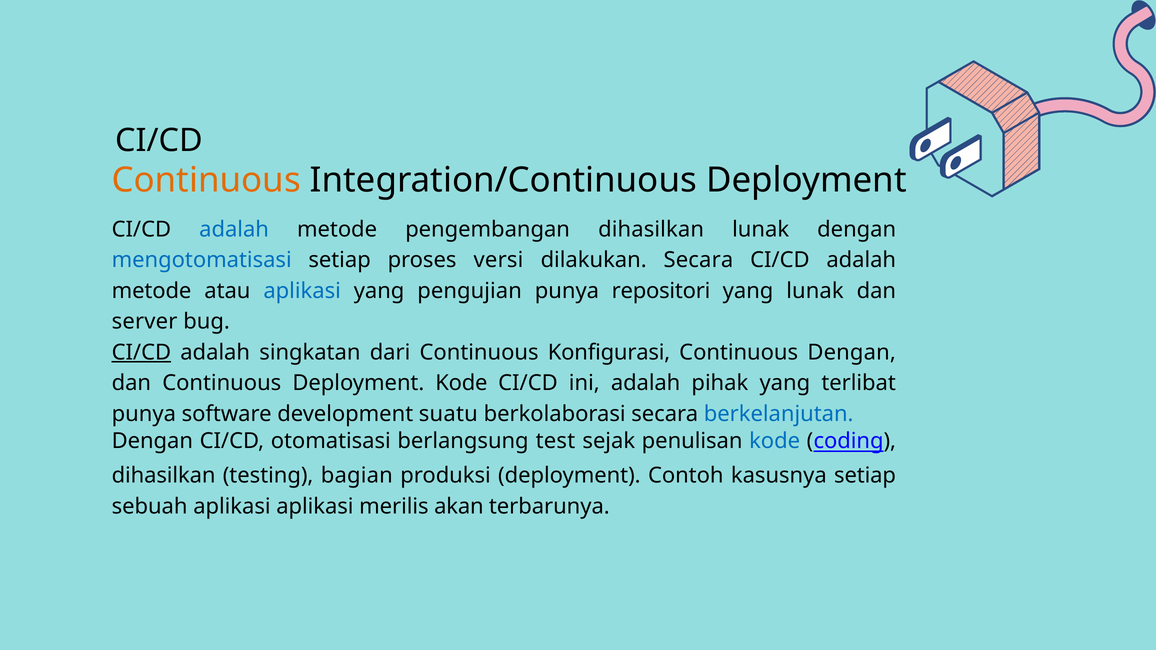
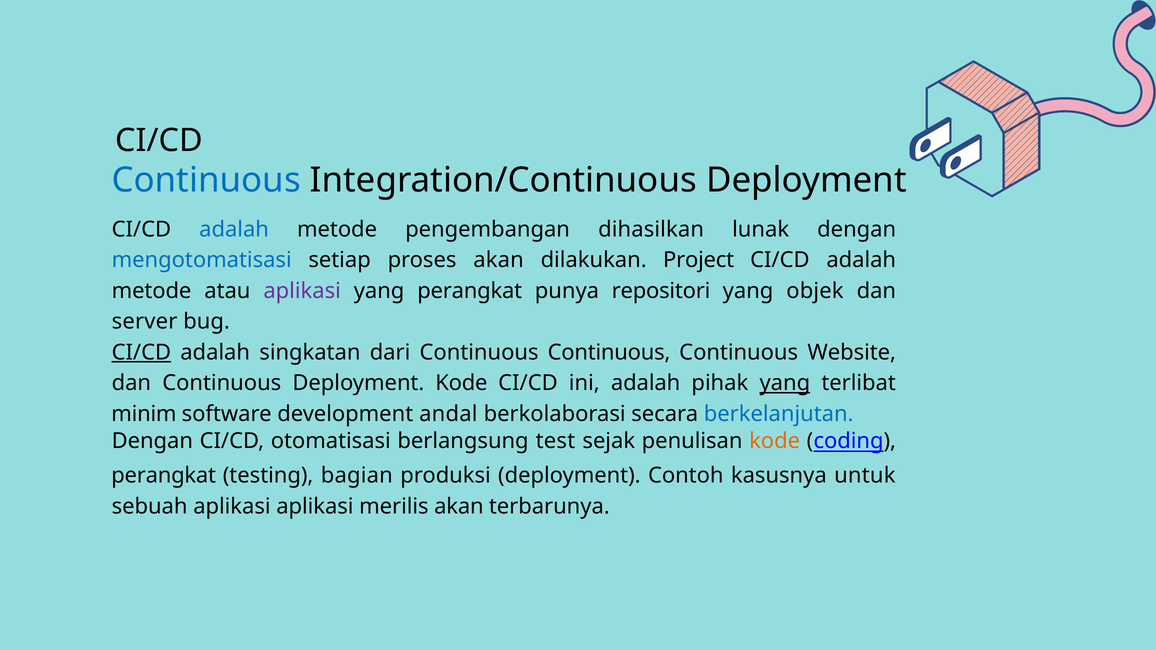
Continuous at (206, 180) colour: orange -> blue
proses versi: versi -> akan
dilakukan Secara: Secara -> Project
aplikasi at (302, 291) colour: blue -> purple
yang pengujian: pengujian -> perangkat
yang lunak: lunak -> objek
dari Continuous Konfigurasi: Konfigurasi -> Continuous
Continuous Dengan: Dengan -> Website
yang at (785, 383) underline: none -> present
punya at (144, 414): punya -> minim
suatu: suatu -> andal
kode at (775, 441) colour: blue -> orange
dihasilkan at (164, 476): dihasilkan -> perangkat
kasusnya setiap: setiap -> untuk
